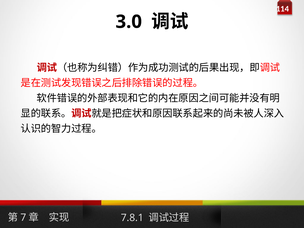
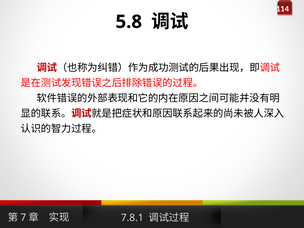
3.0: 3.0 -> 5.8
